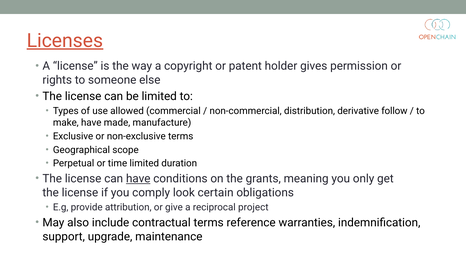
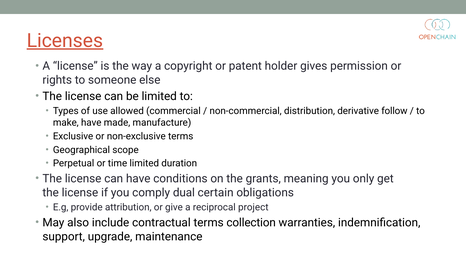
have at (138, 179) underline: present -> none
look: look -> dual
reference: reference -> collection
